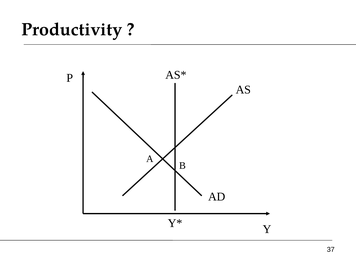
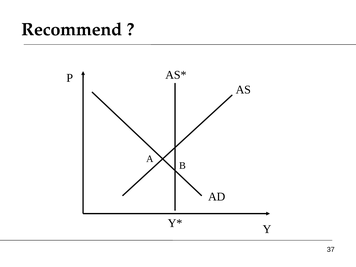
Productivity: Productivity -> Recommend
